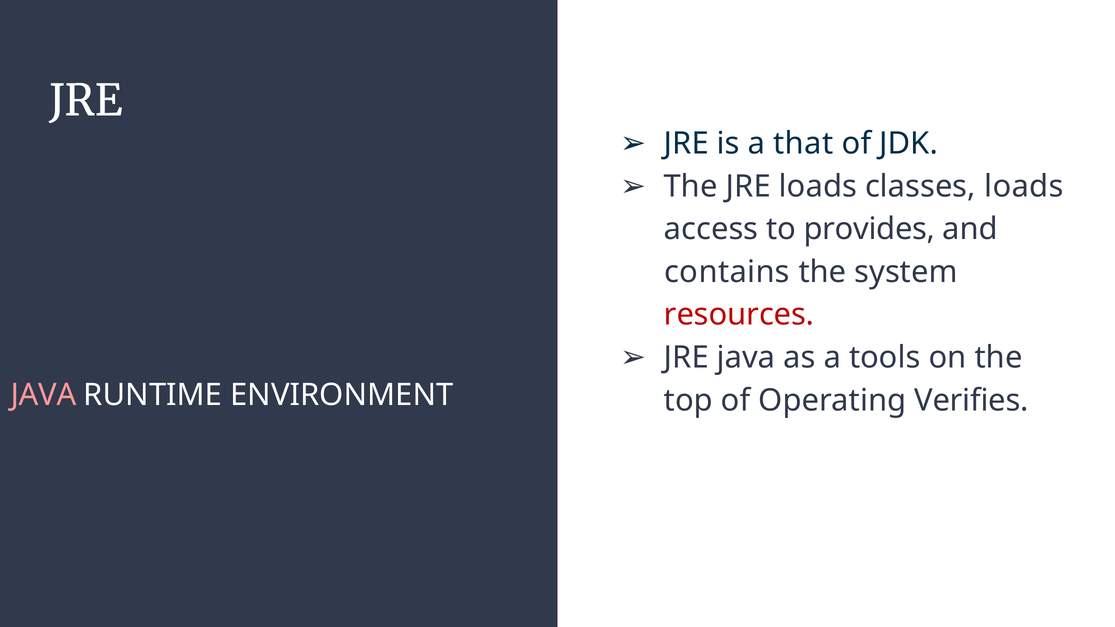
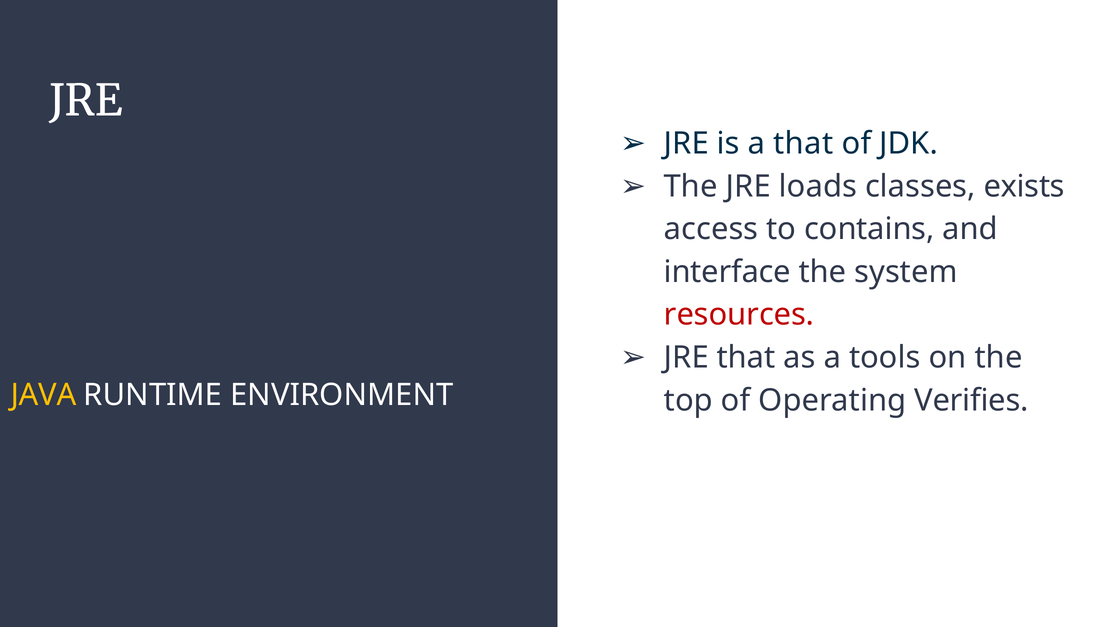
classes loads: loads -> exists
provides: provides -> contains
contains: contains -> interface
java at (746, 358): java -> that
JAVA at (43, 395) colour: pink -> yellow
